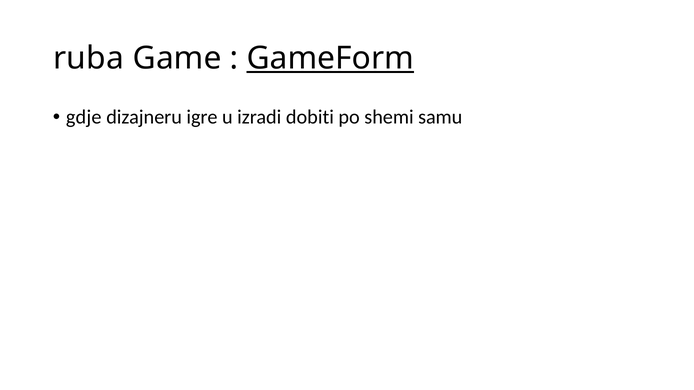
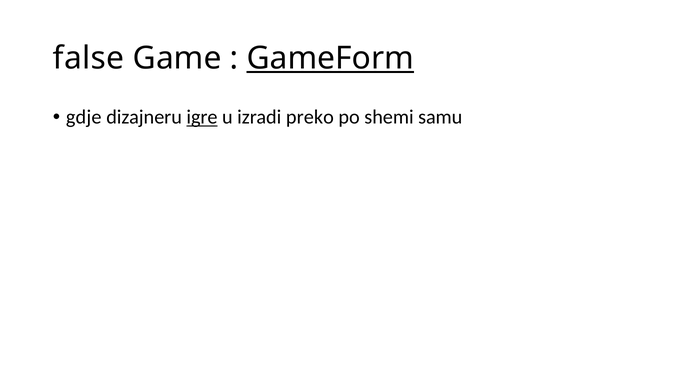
ruba: ruba -> false
igre underline: none -> present
dobiti: dobiti -> preko
